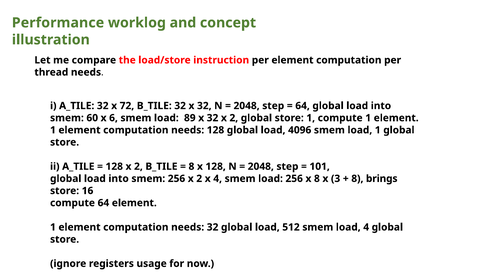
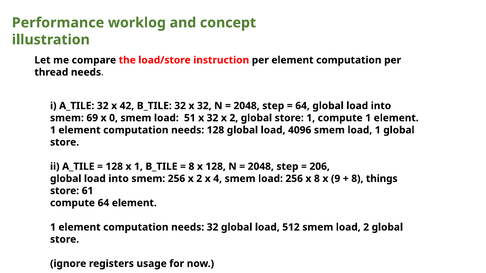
72: 72 -> 42
60: 60 -> 69
6: 6 -> 0
89: 89 -> 51
128 x 2: 2 -> 1
101: 101 -> 206
3: 3 -> 9
brings: brings -> things
16: 16 -> 61
load 4: 4 -> 2
